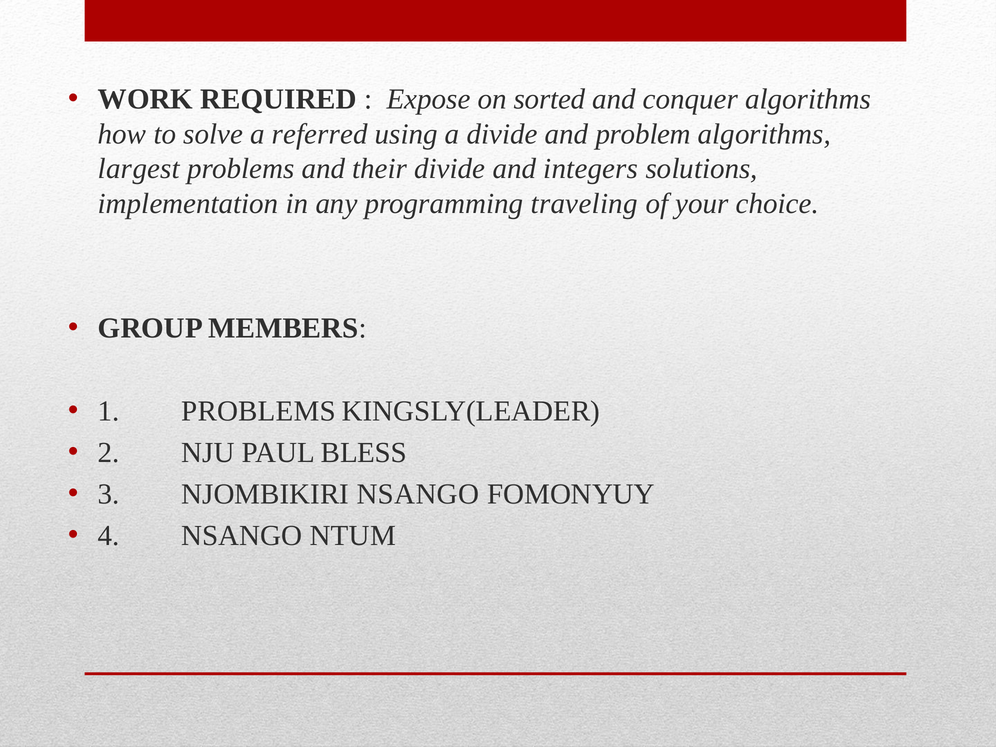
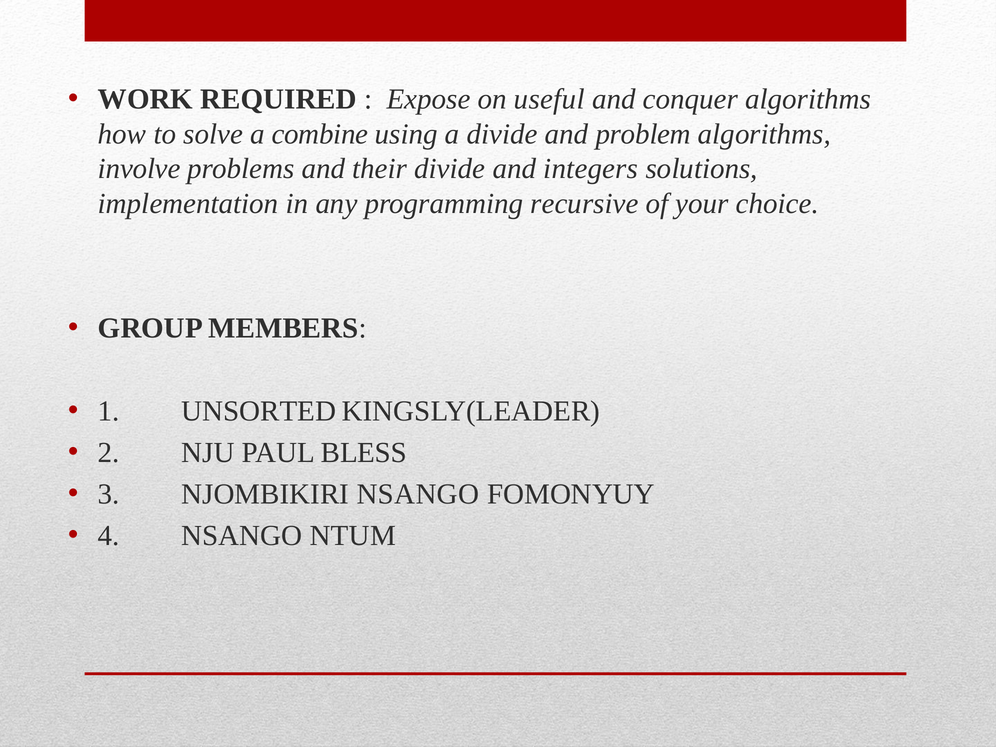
sorted: sorted -> useful
referred: referred -> combine
largest: largest -> involve
traveling: traveling -> recursive
1 PROBLEMS: PROBLEMS -> UNSORTED
